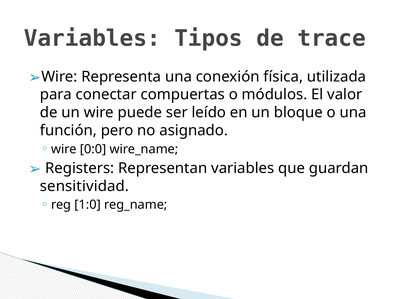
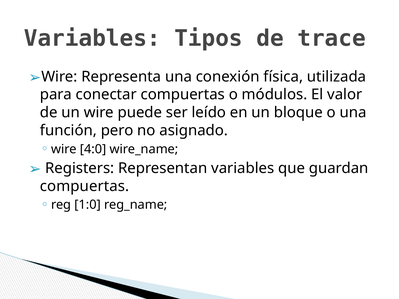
0:0: 0:0 -> 4:0
sensitividad at (84, 186): sensitividad -> compuertas
